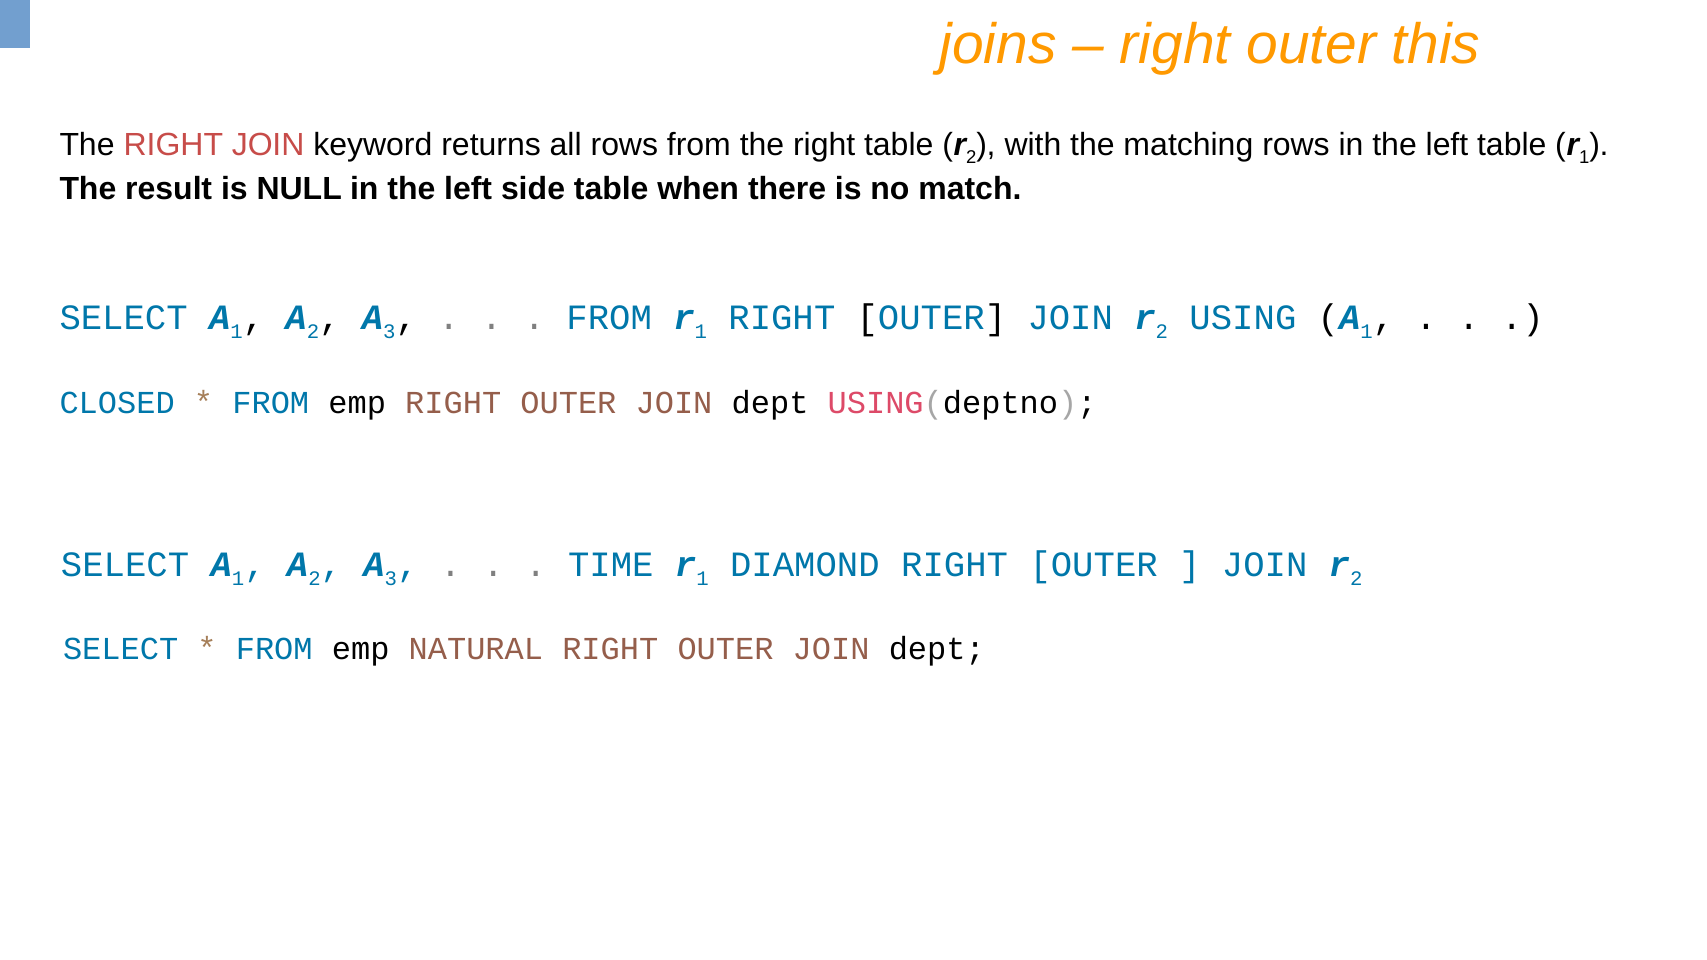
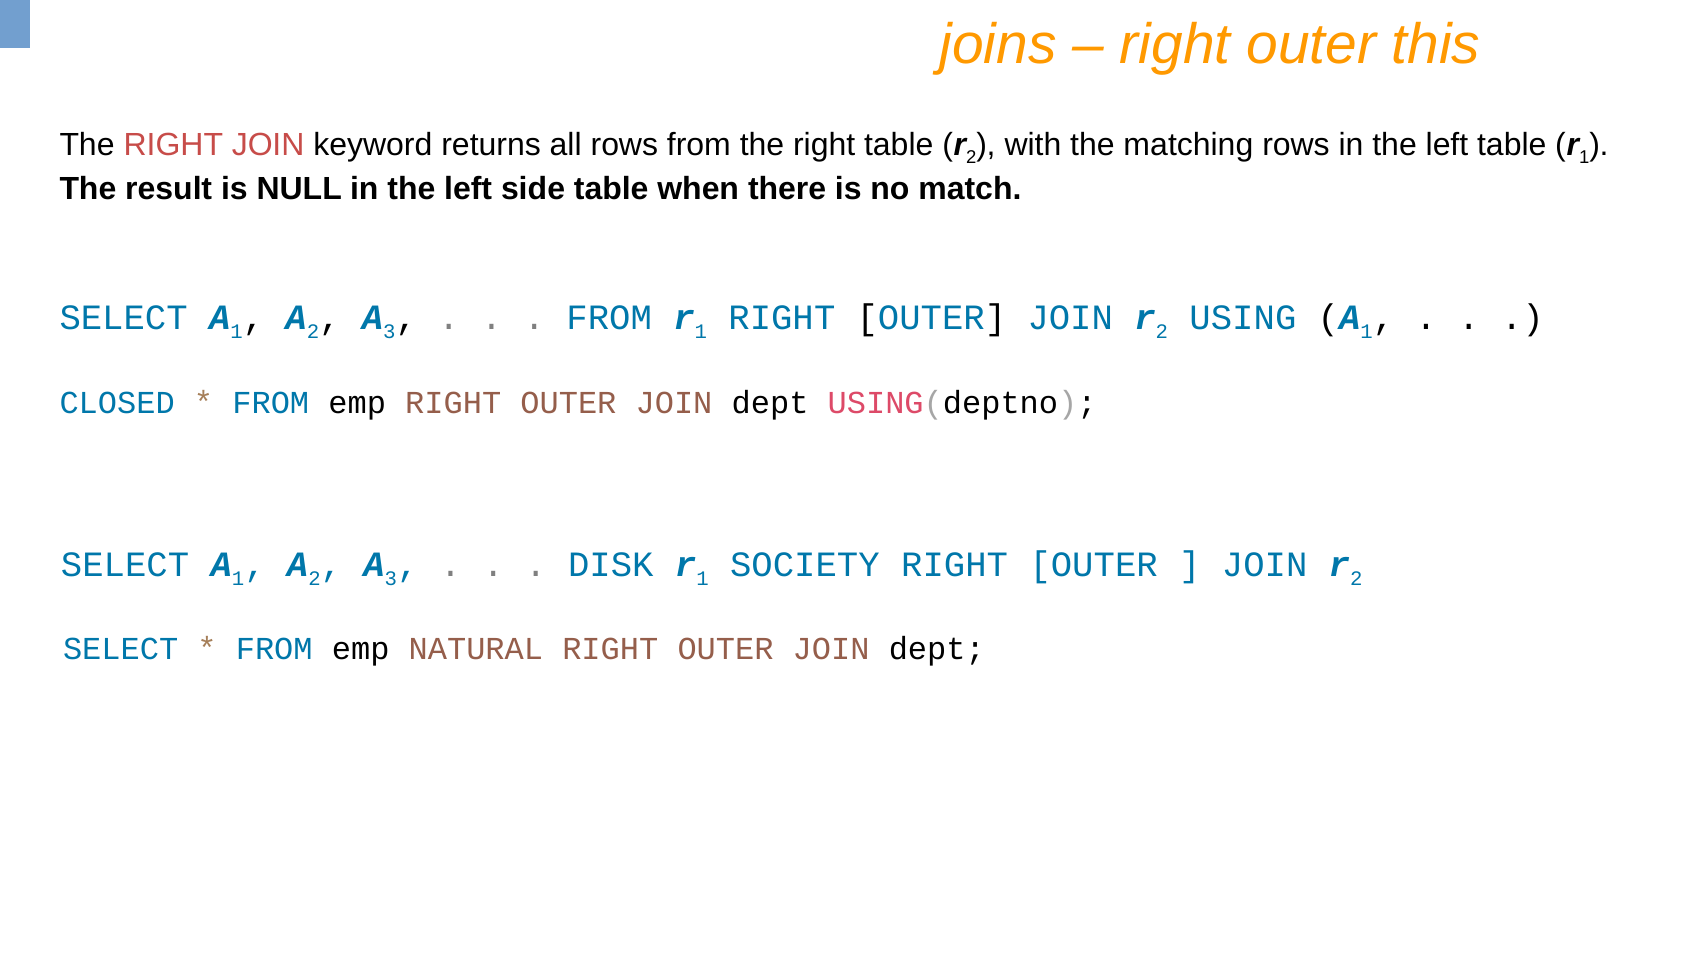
TIME: TIME -> DISK
DIAMOND: DIAMOND -> SOCIETY
